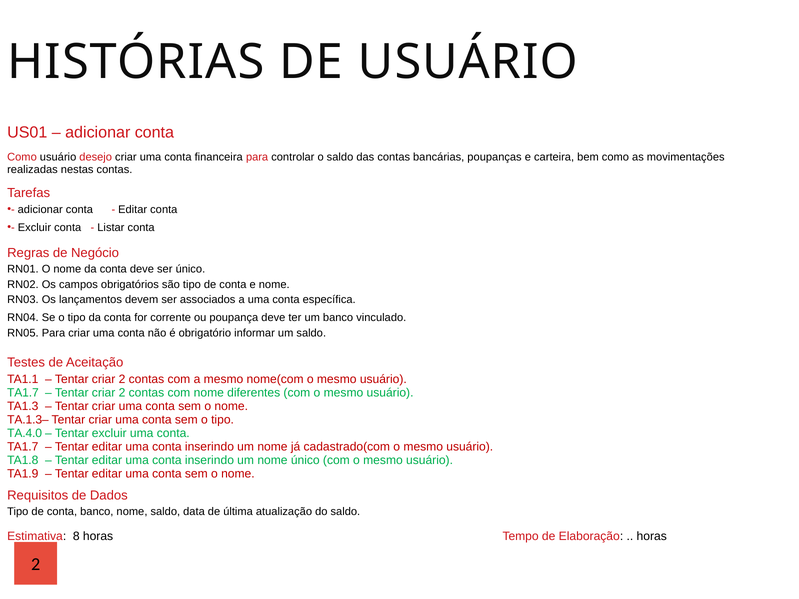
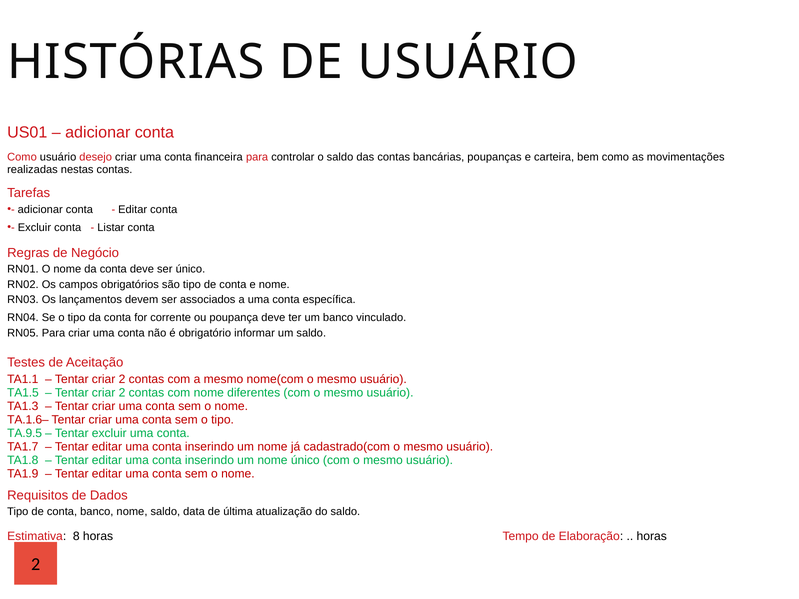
TA1.7 at (23, 393): TA1.7 -> TA1.5
TA.1.3–: TA.1.3– -> TA.1.6–
TA.4.0: TA.4.0 -> TA.9.5
